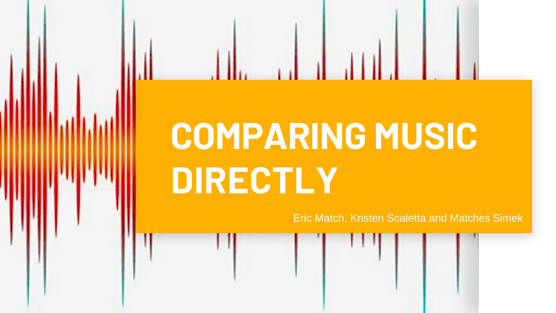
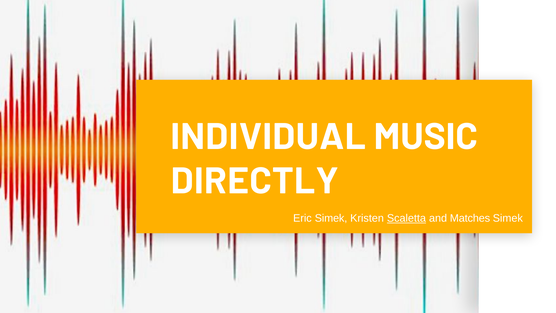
COMPARING: COMPARING -> INDIVIDUAL
Eric Match: Match -> Simek
Scaletta underline: none -> present
